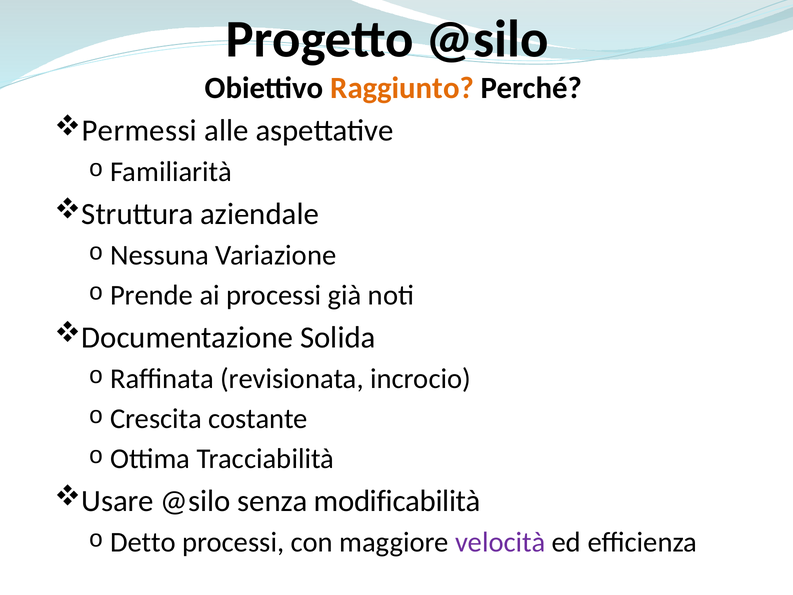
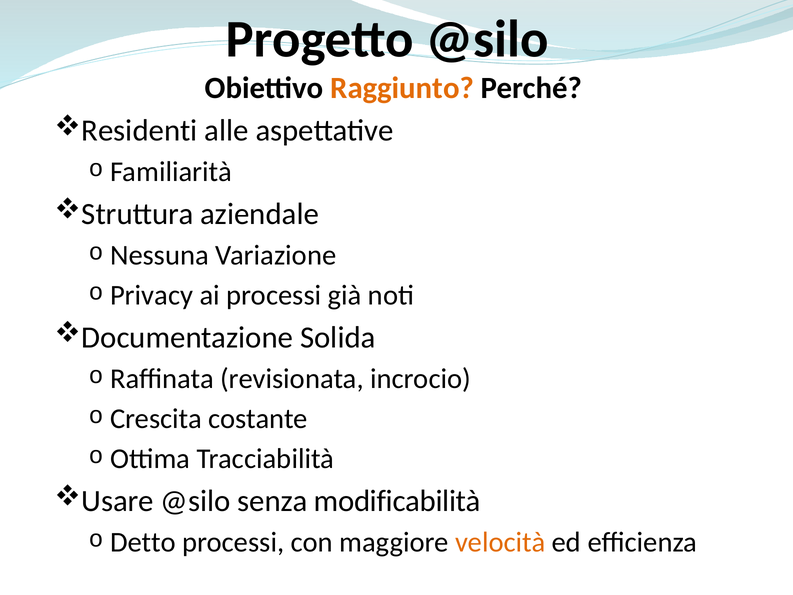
Permessi: Permessi -> Residenti
Prende: Prende -> Privacy
velocità colour: purple -> orange
